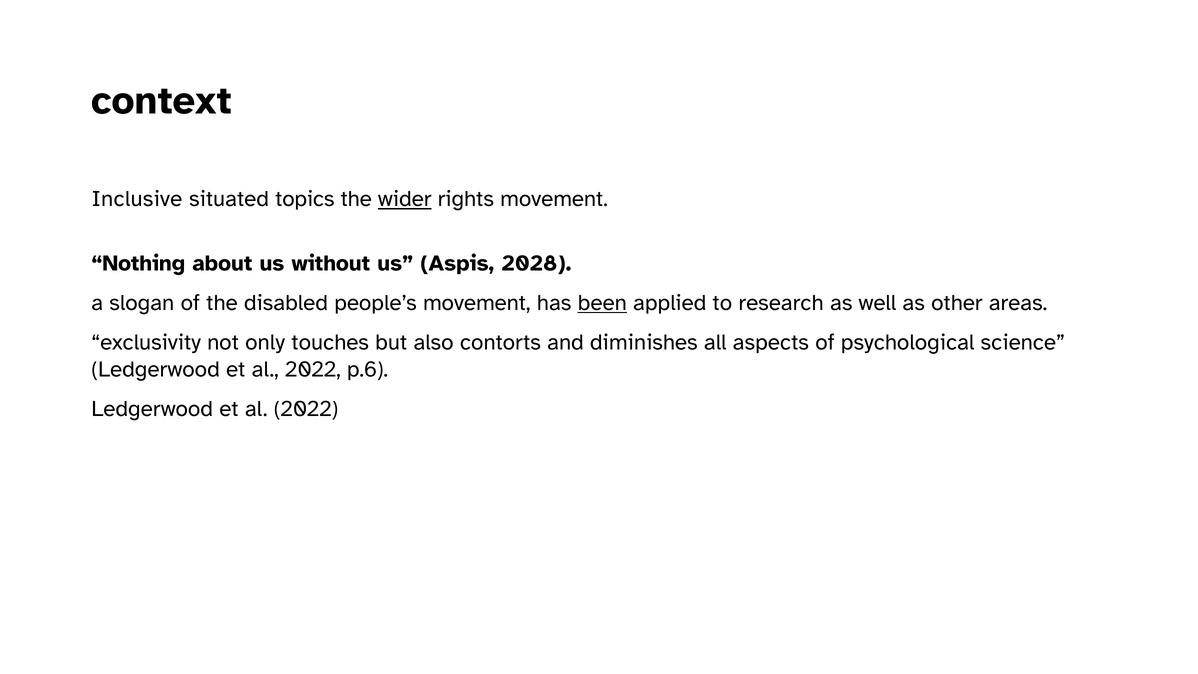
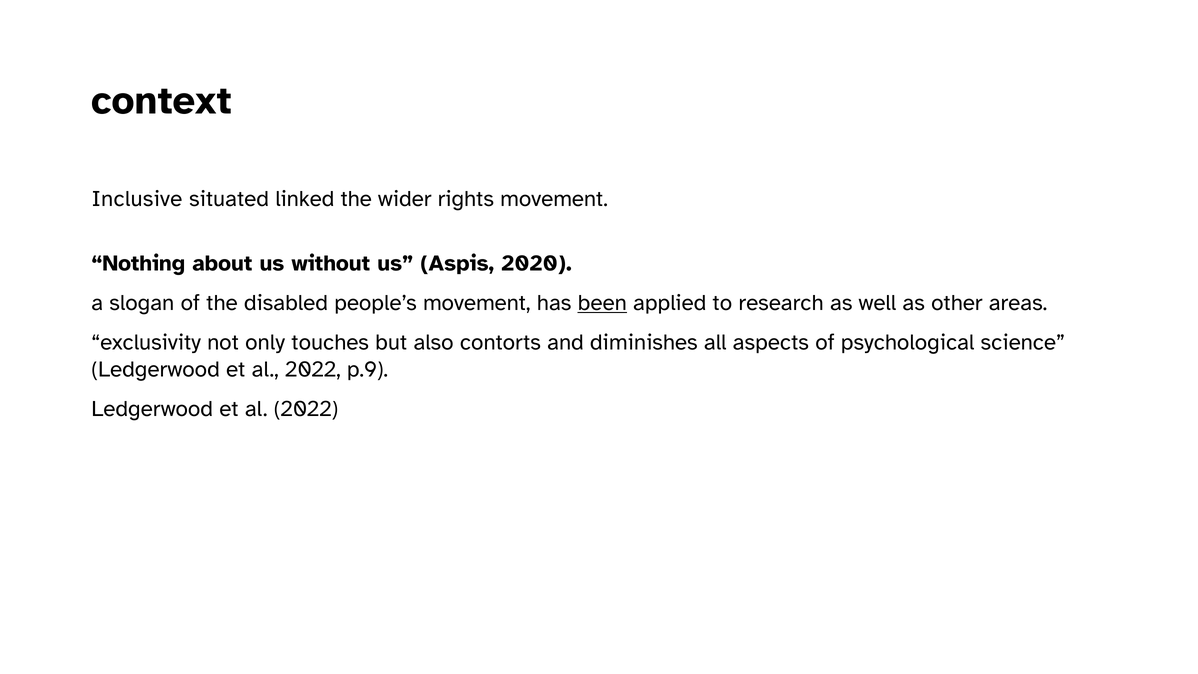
topics: topics -> linked
wider underline: present -> none
2028: 2028 -> 2020
p.6: p.6 -> p.9
